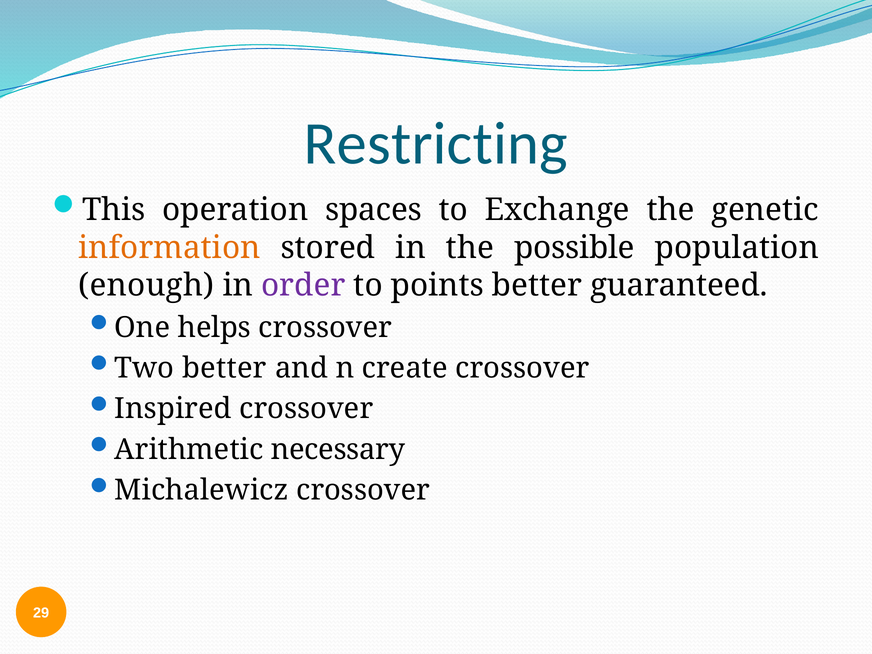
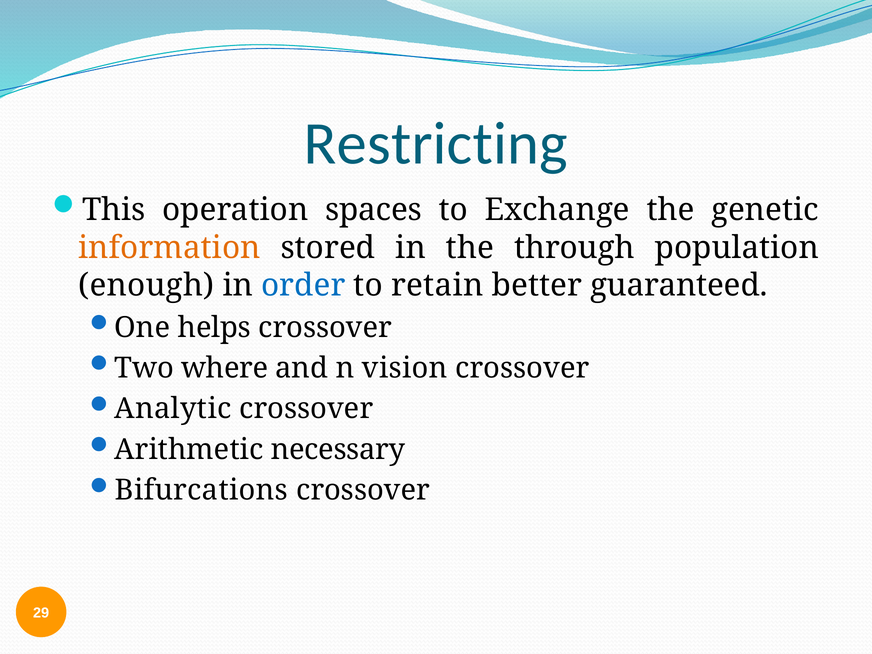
possible: possible -> through
order colour: purple -> blue
points: points -> retain
Two better: better -> where
create: create -> vision
Inspired: Inspired -> Analytic
Michalewicz: Michalewicz -> Bifurcations
